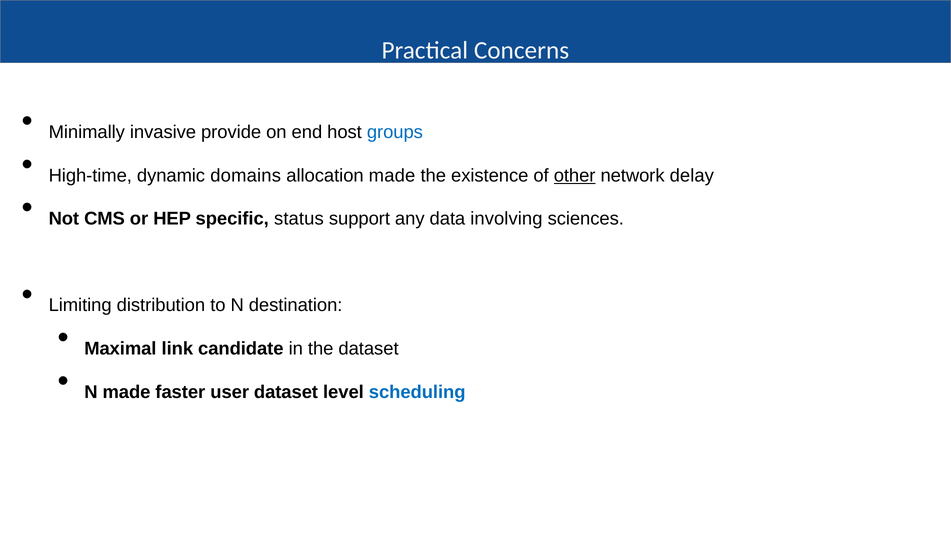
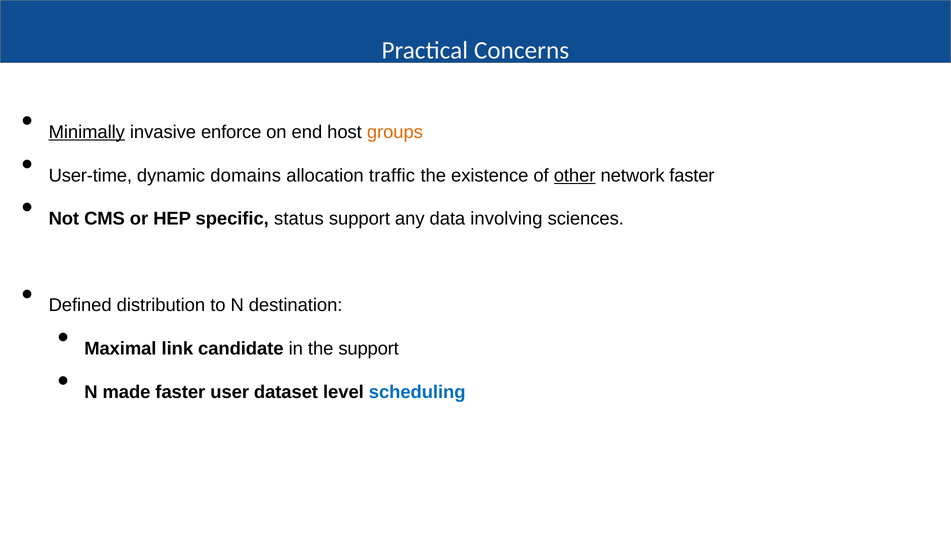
Minimally underline: none -> present
provide: provide -> enforce
groups colour: blue -> orange
High-time: High-time -> User-time
allocation made: made -> traffic
network delay: delay -> faster
Limiting: Limiting -> Defined
the dataset: dataset -> support
